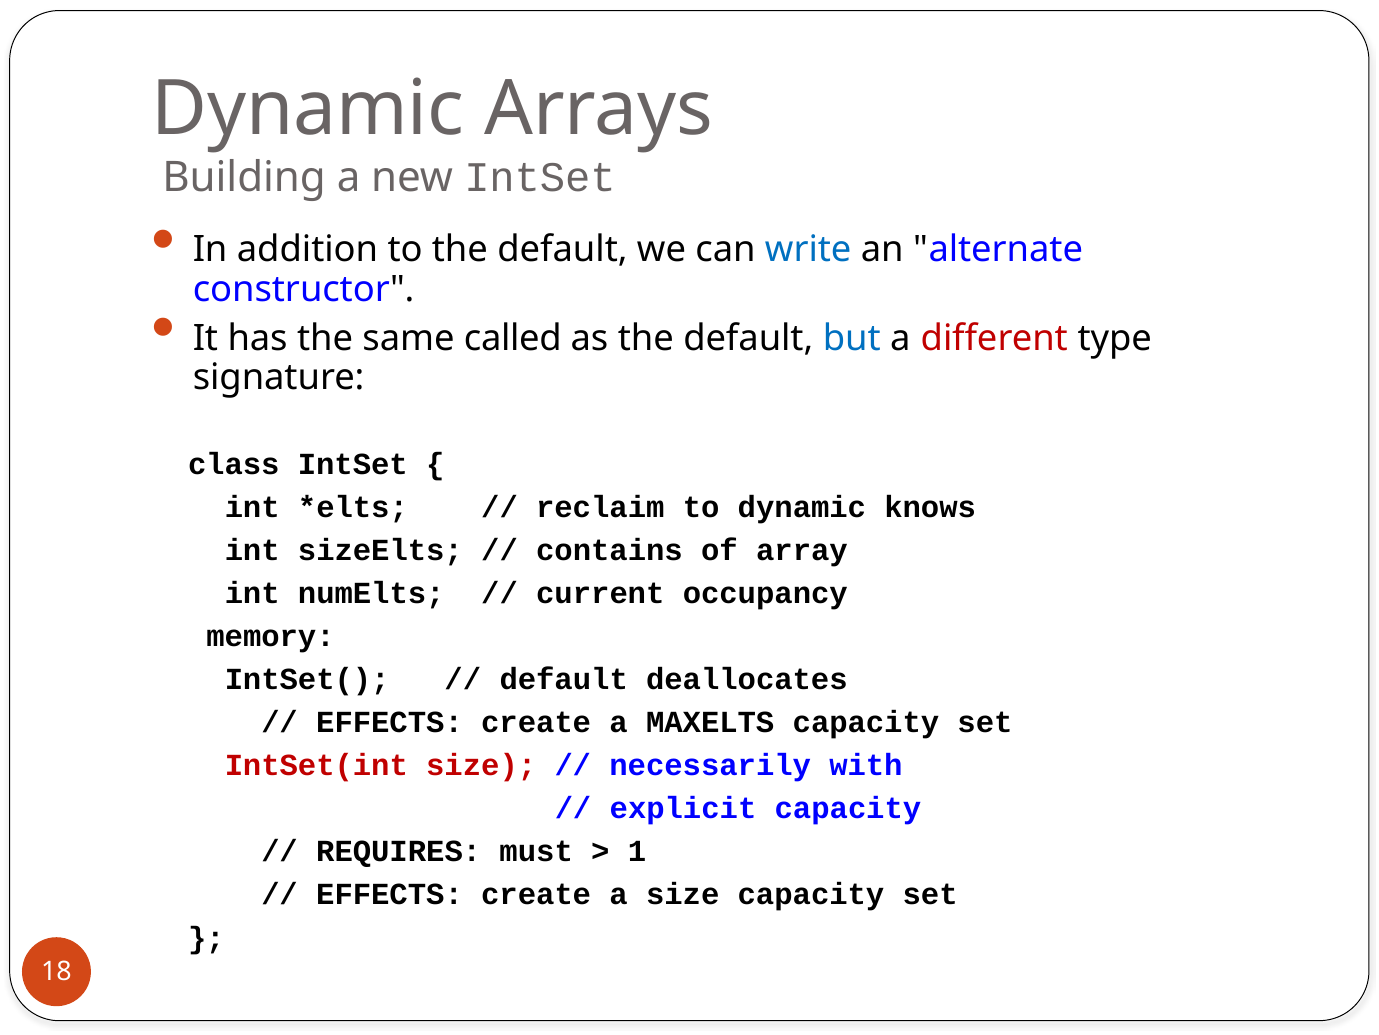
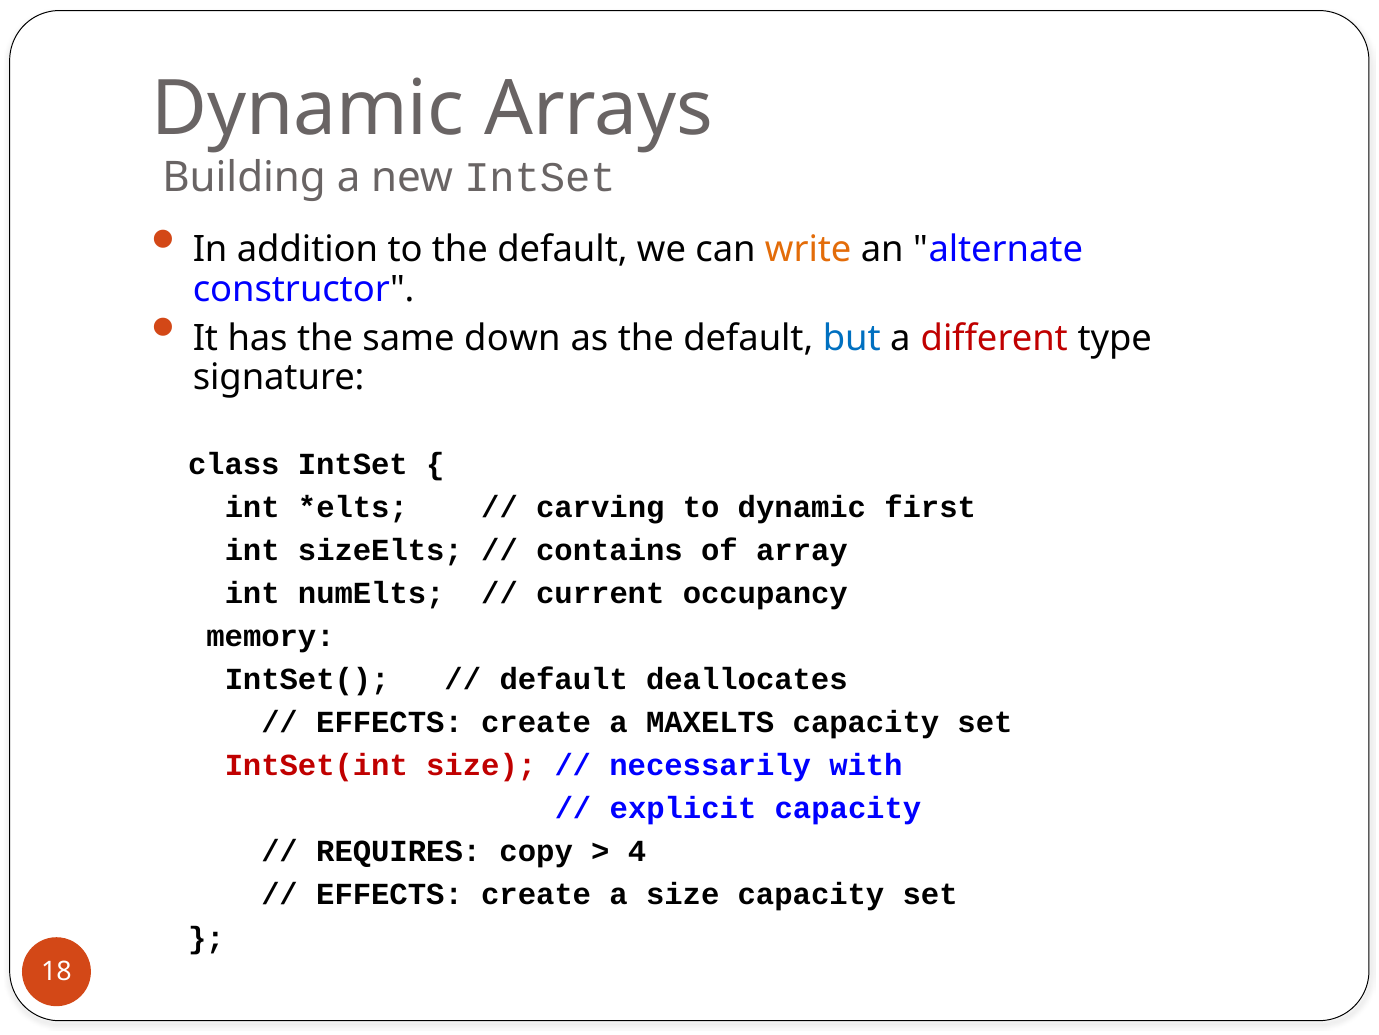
write colour: blue -> orange
called: called -> down
reclaim: reclaim -> carving
knows: knows -> first
must: must -> copy
1: 1 -> 4
